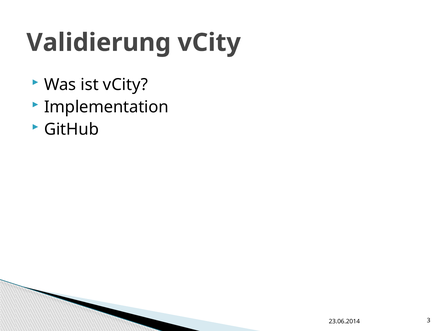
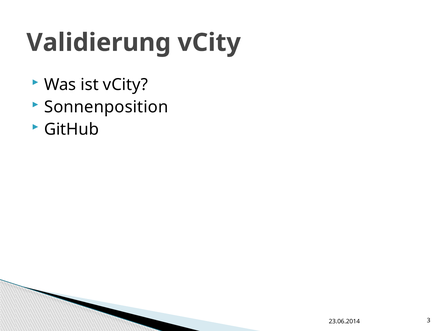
Implementation: Implementation -> Sonnenposition
